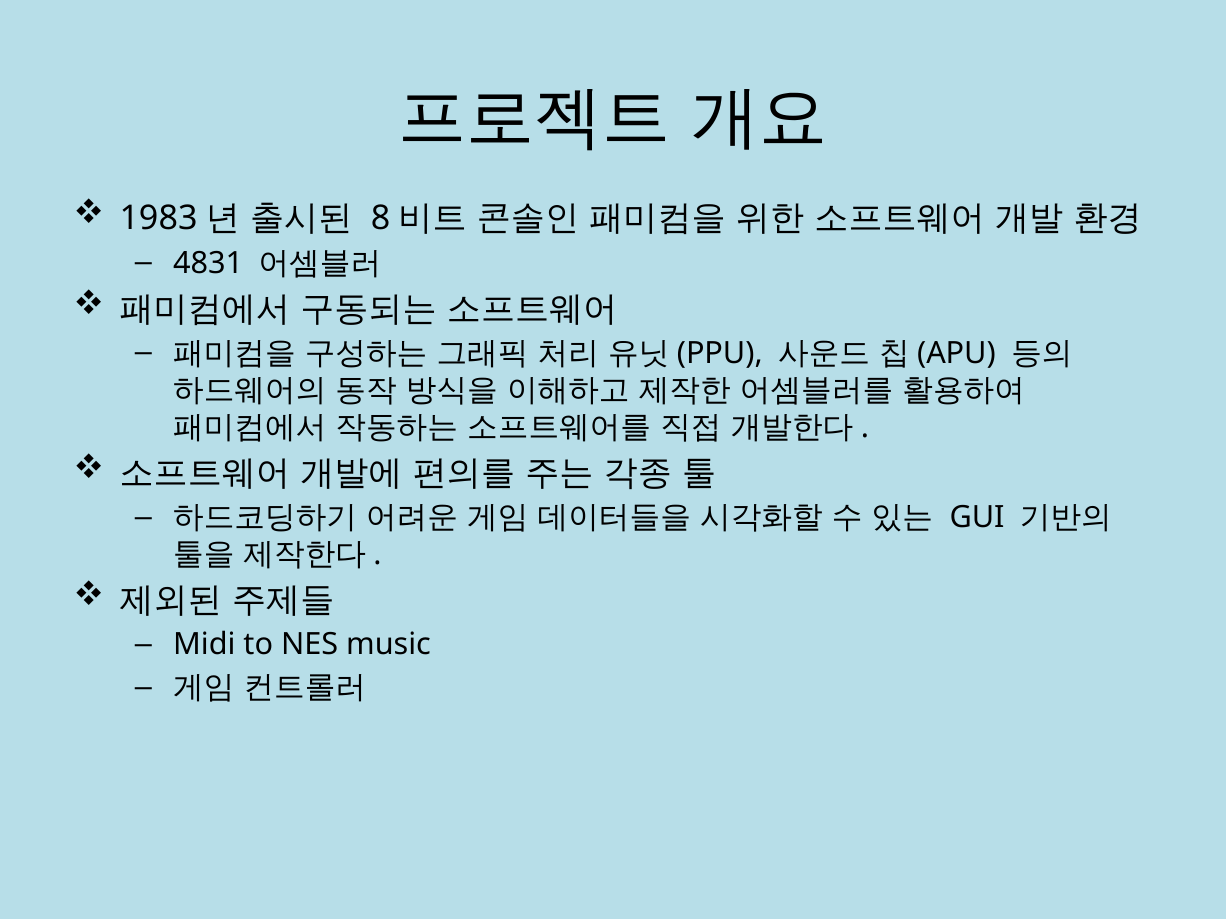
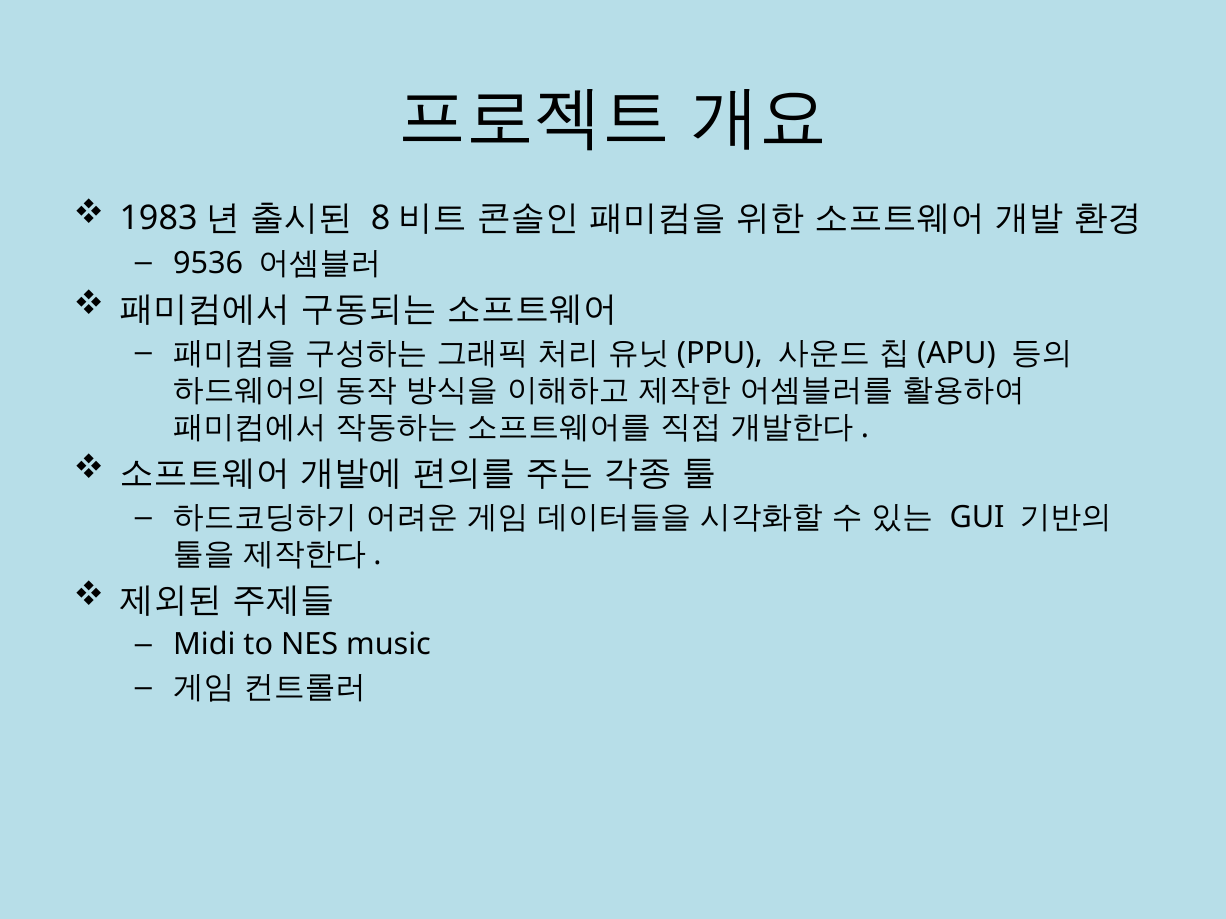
4831: 4831 -> 9536
